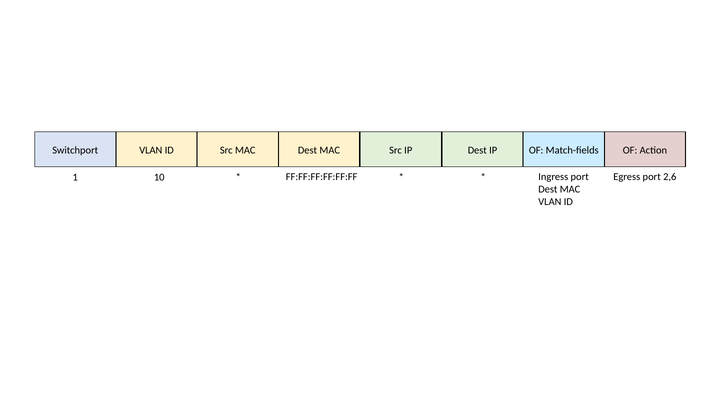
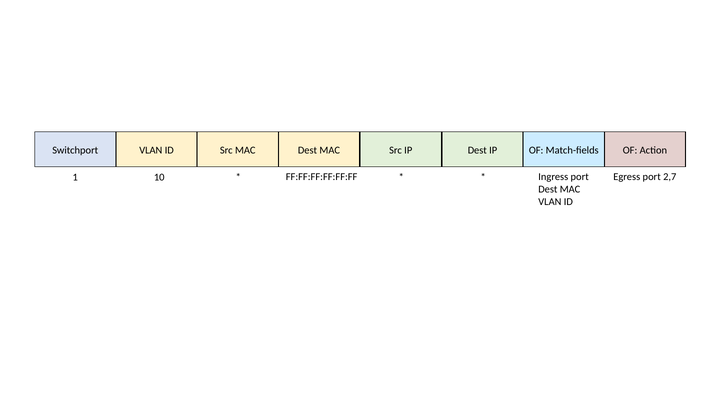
2,6: 2,6 -> 2,7
